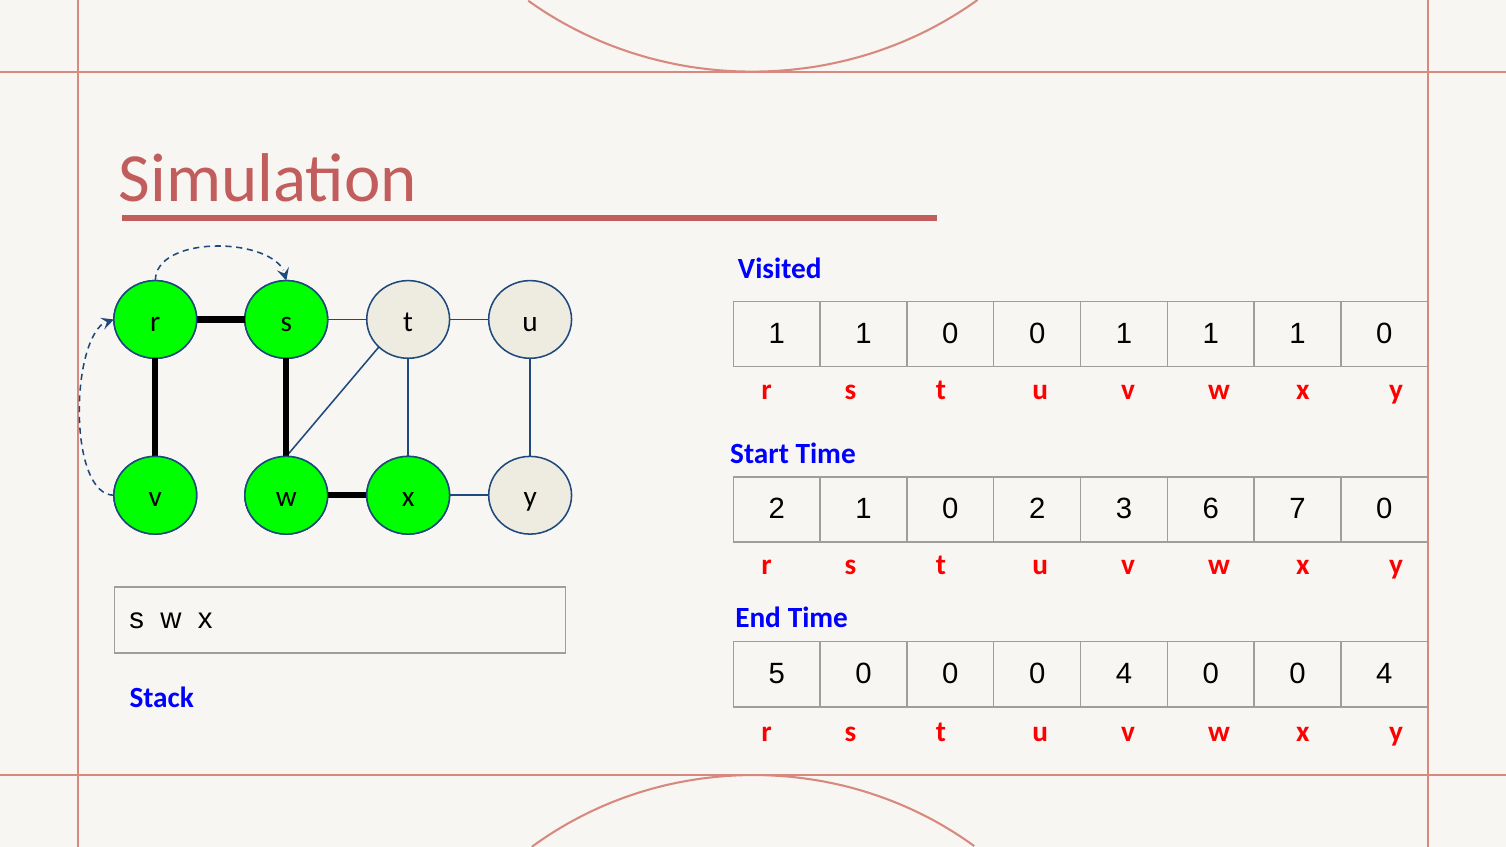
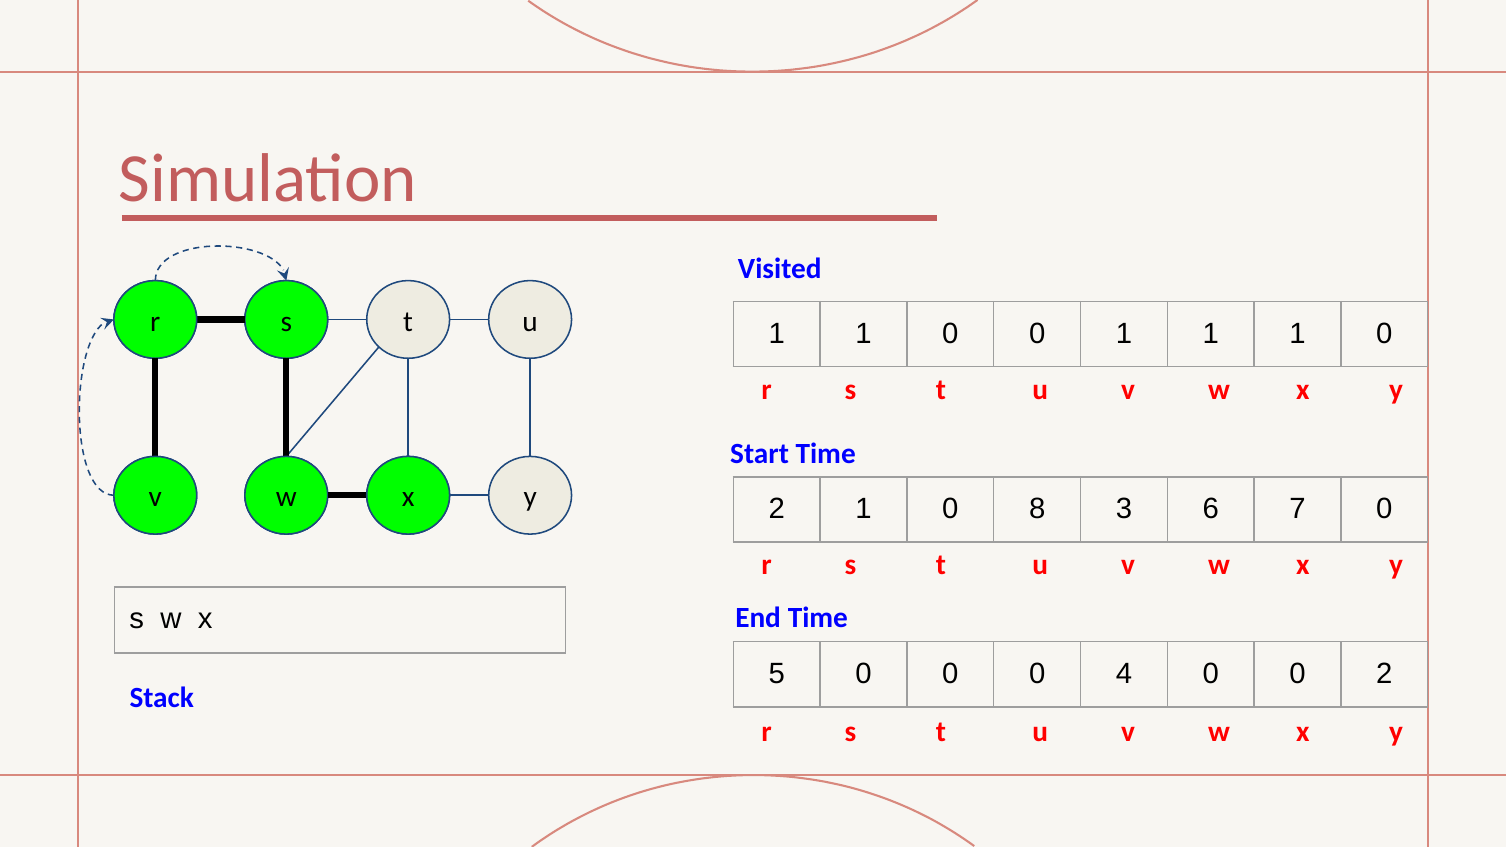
2 1 0 2: 2 -> 8
4 0 0 4: 4 -> 2
